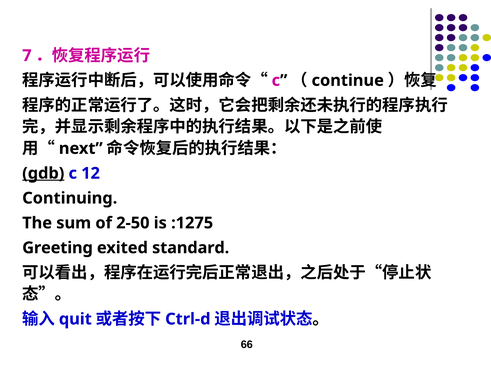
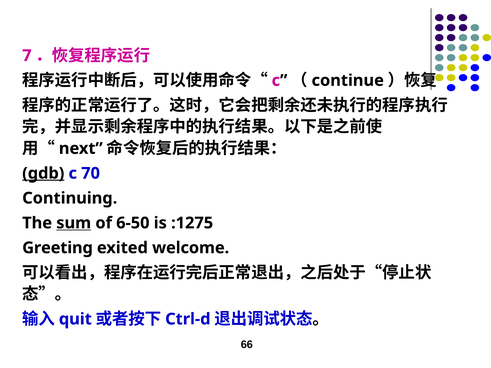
12: 12 -> 70
sum underline: none -> present
2-50: 2-50 -> 6-50
standard: standard -> welcome
